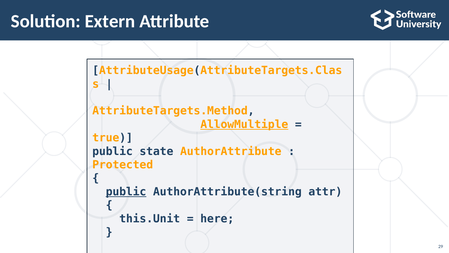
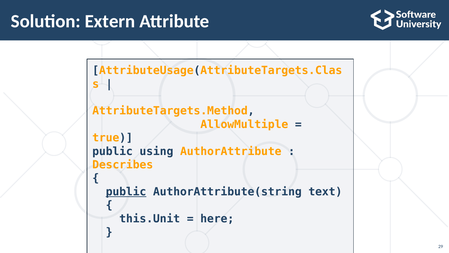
AllowMultiple underline: present -> none
state: state -> using
Protected: Protected -> Describes
attr: attr -> text
